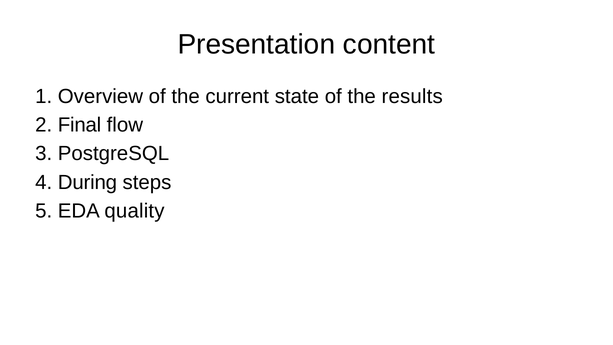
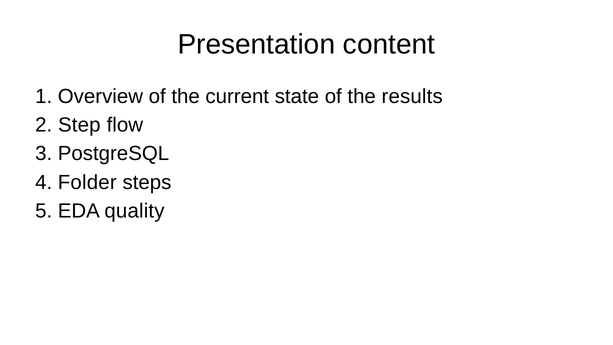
Final: Final -> Step
During: During -> Folder
